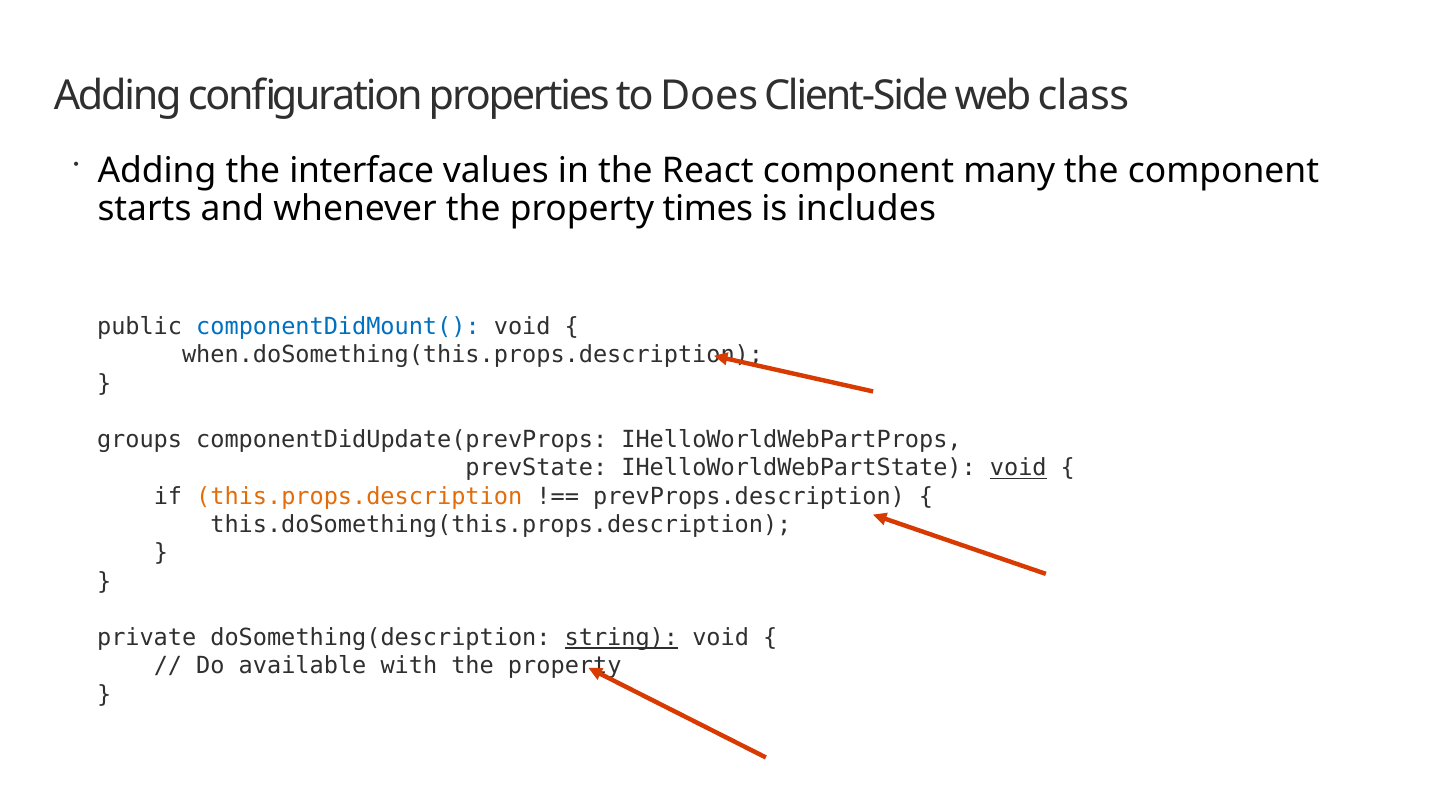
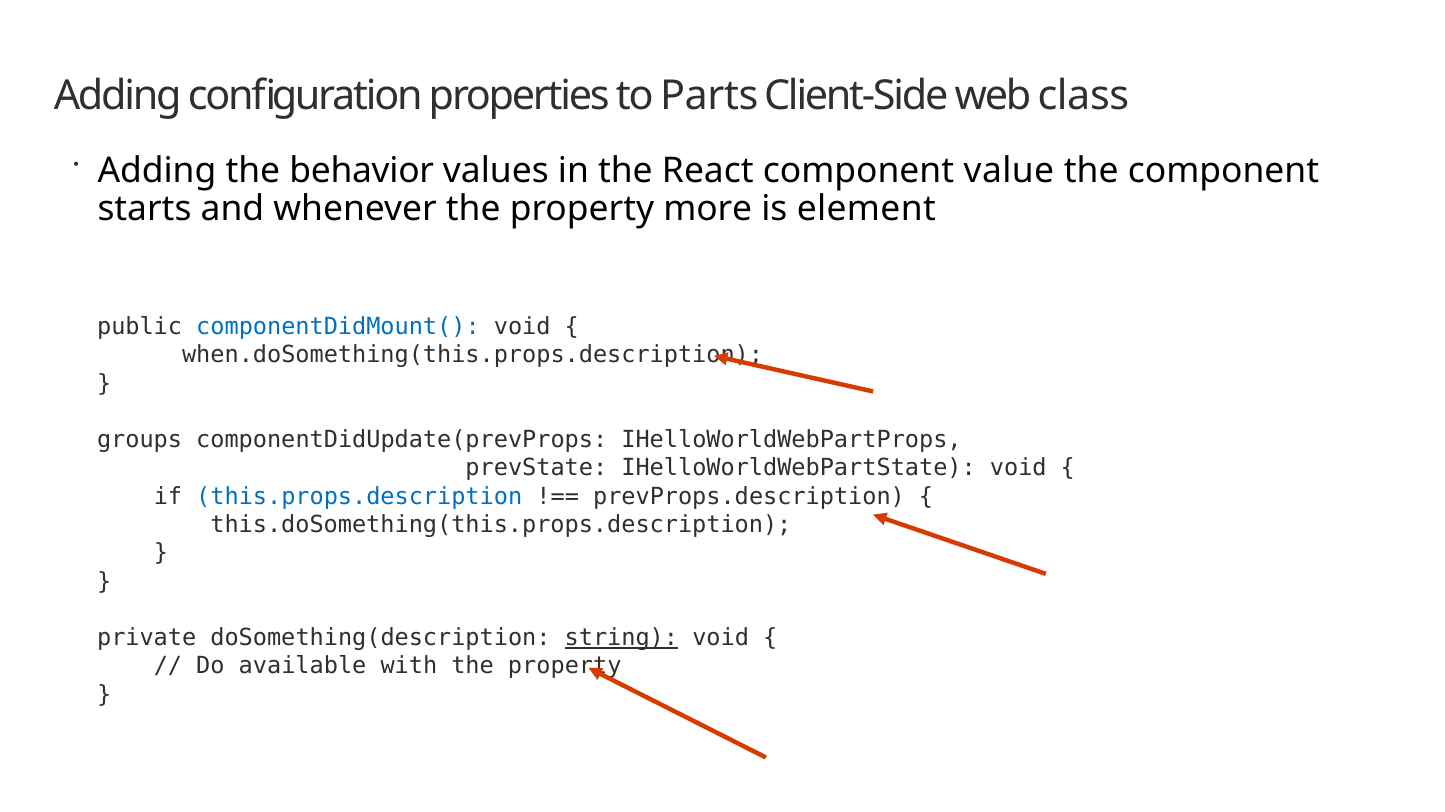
Does: Does -> Parts
interface: interface -> behavior
many: many -> value
times: times -> more
includes: includes -> element
void at (1018, 469) underline: present -> none
this.props.description colour: orange -> blue
